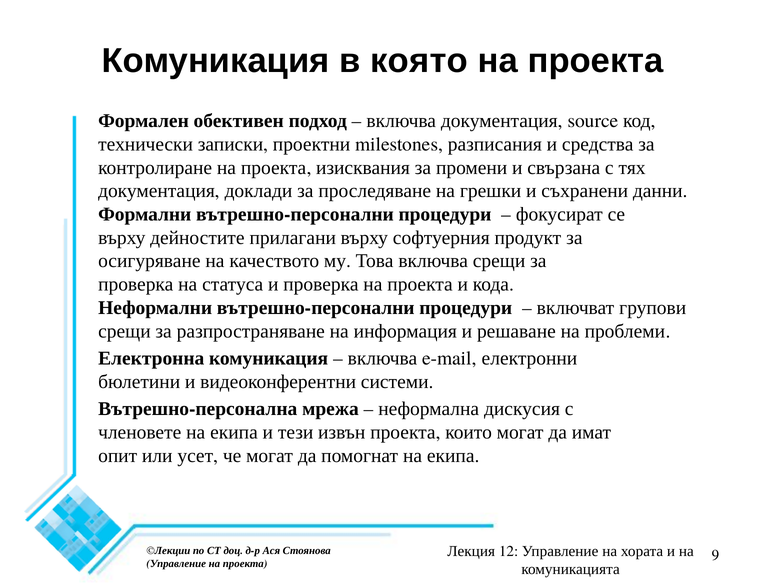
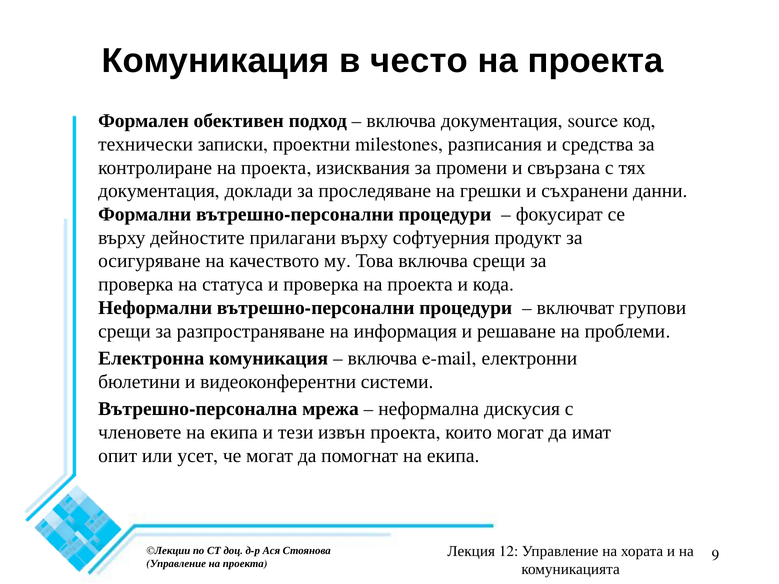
която: която -> често
